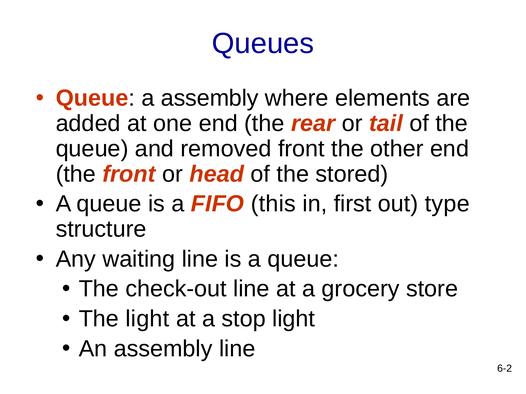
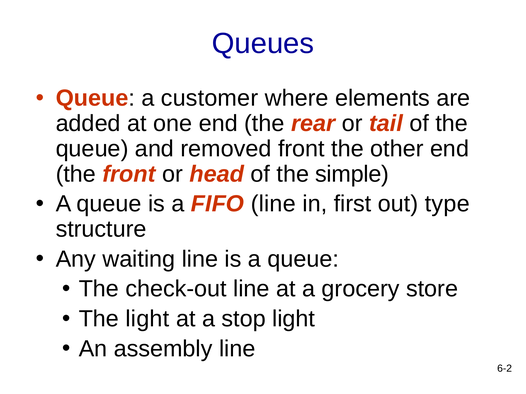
a assembly: assembly -> customer
stored: stored -> simple
FIFO this: this -> line
